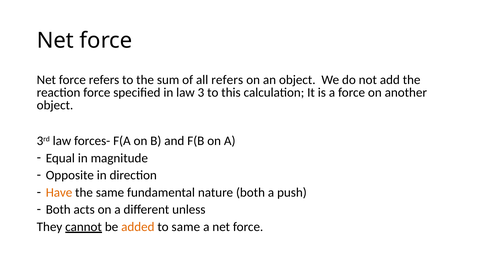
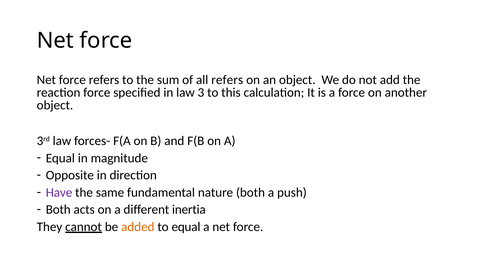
Have colour: orange -> purple
unless: unless -> inertia
to same: same -> equal
